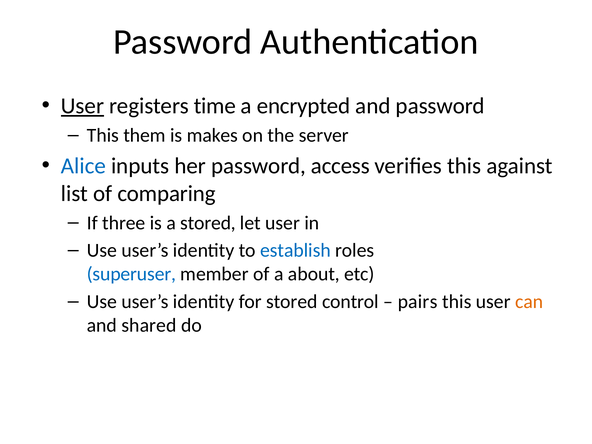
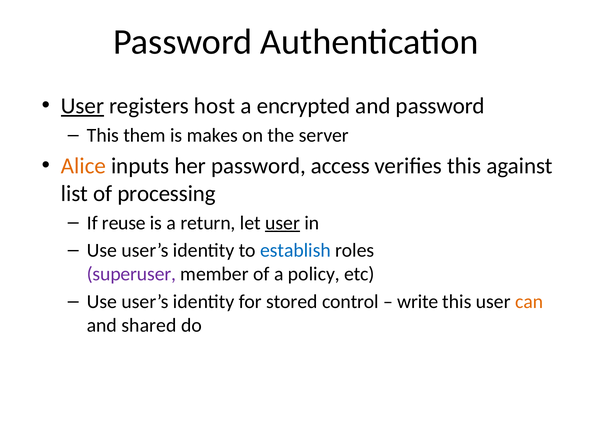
time: time -> host
Alice colour: blue -> orange
comparing: comparing -> processing
three: three -> reuse
a stored: stored -> return
user at (282, 223) underline: none -> present
superuser colour: blue -> purple
about: about -> policy
pairs: pairs -> write
